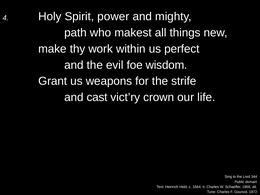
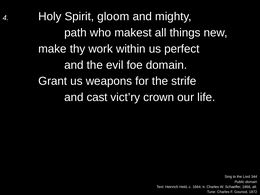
power: power -> gloom
foe wisdom: wisdom -> domain
